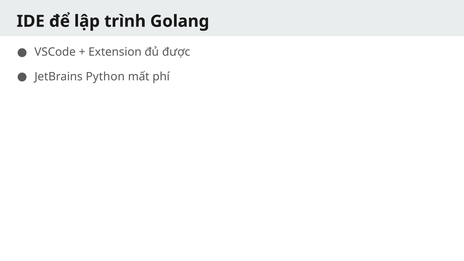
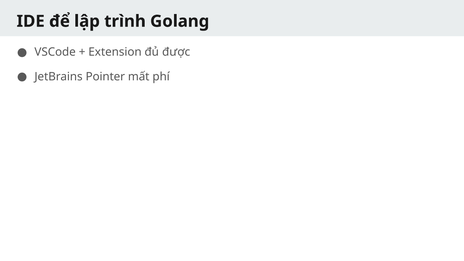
Python: Python -> Pointer
